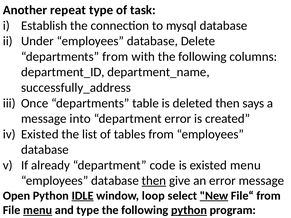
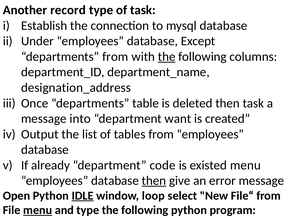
repeat: repeat -> record
Delete: Delete -> Except
the at (167, 57) underline: none -> present
successfully_address: successfully_address -> designation_address
then says: says -> task
department error: error -> want
Existed at (40, 134): Existed -> Output
New underline: present -> none
python at (189, 210) underline: present -> none
